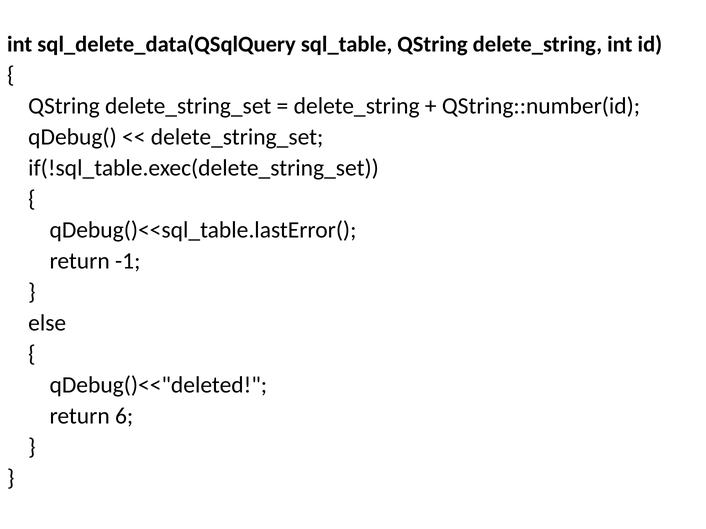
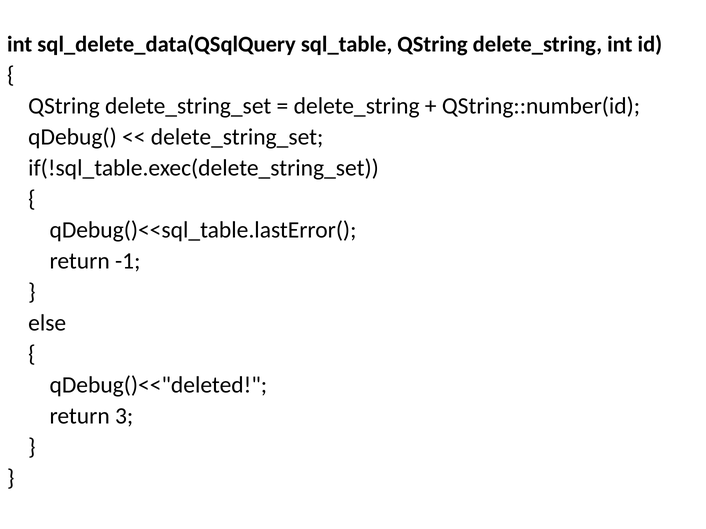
6: 6 -> 3
